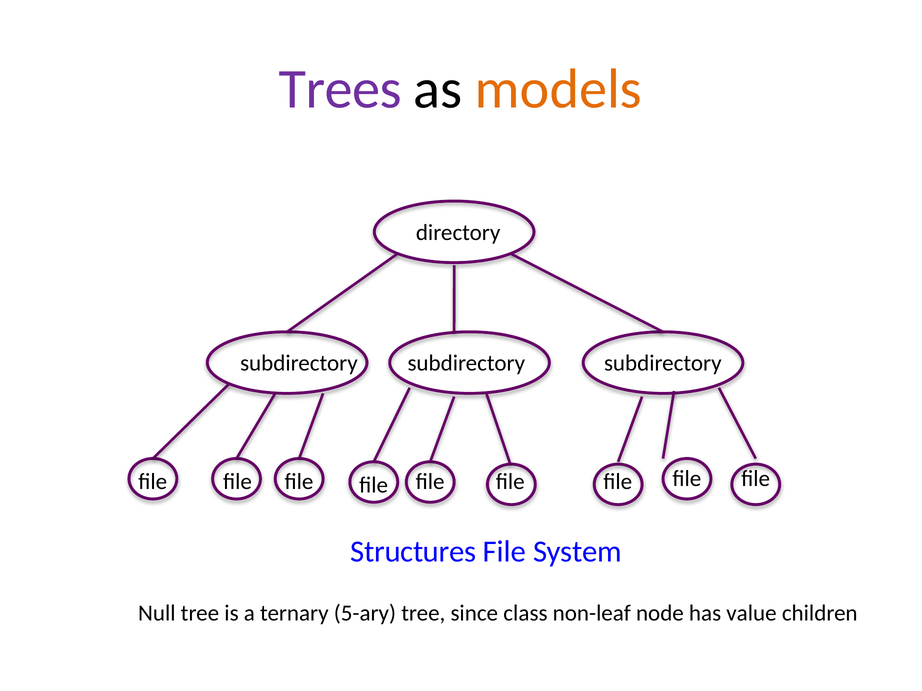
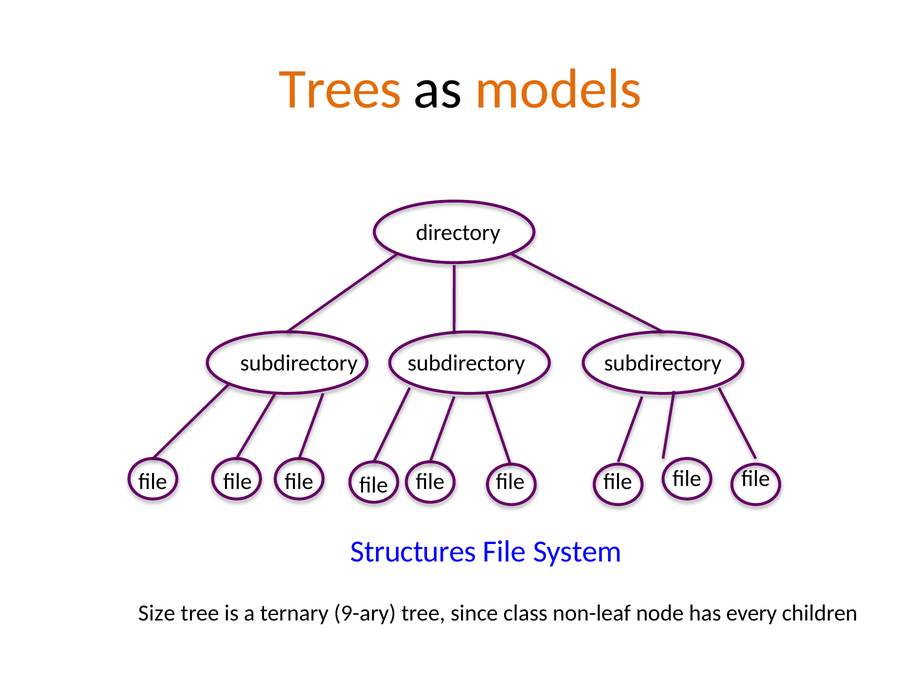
Trees colour: purple -> orange
Null: Null -> Size
5-ary: 5-ary -> 9-ary
value: value -> every
